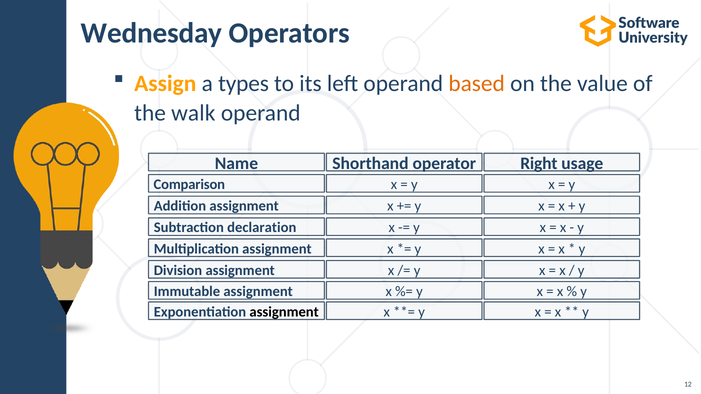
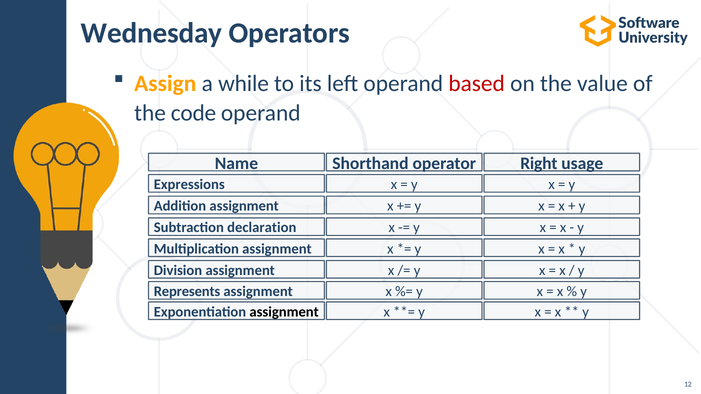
types: types -> while
based colour: orange -> red
walk: walk -> code
Comparison: Comparison -> Expressions
Immutable: Immutable -> Represents
